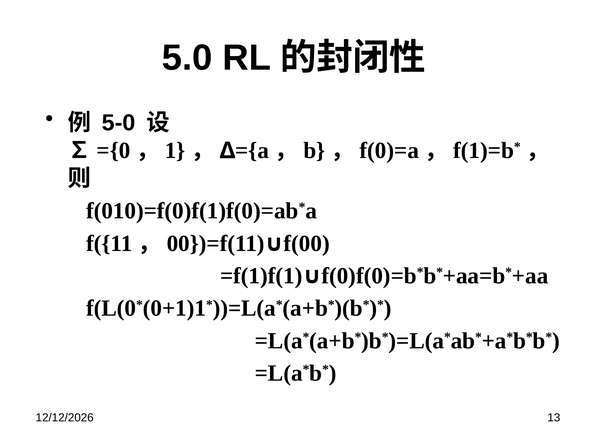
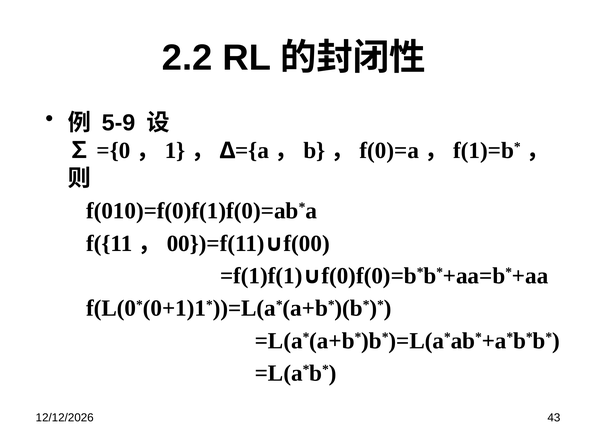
5.0: 5.0 -> 2.2
5-0: 5-0 -> 5-9
13: 13 -> 43
